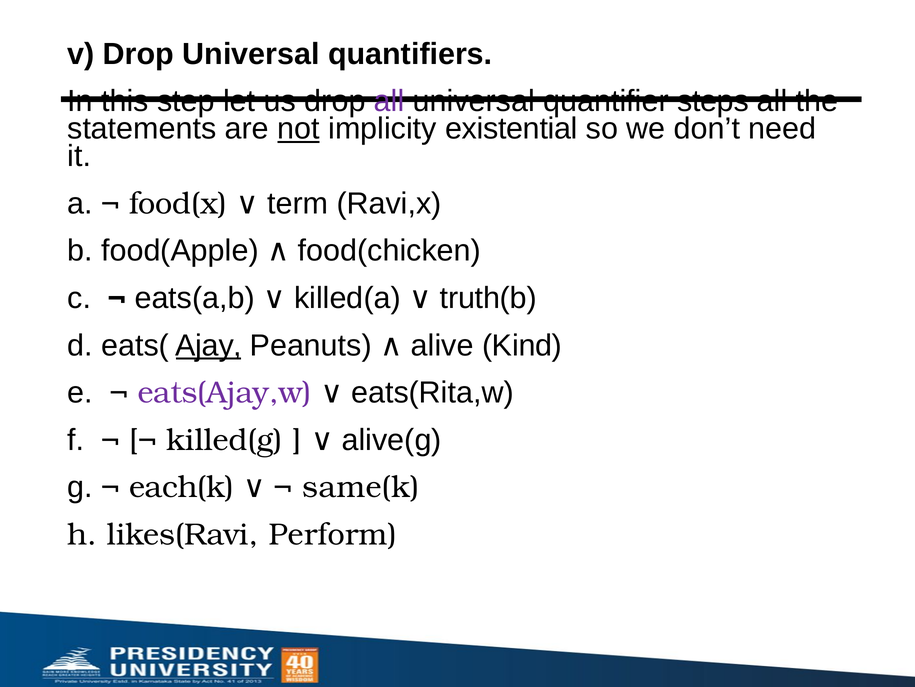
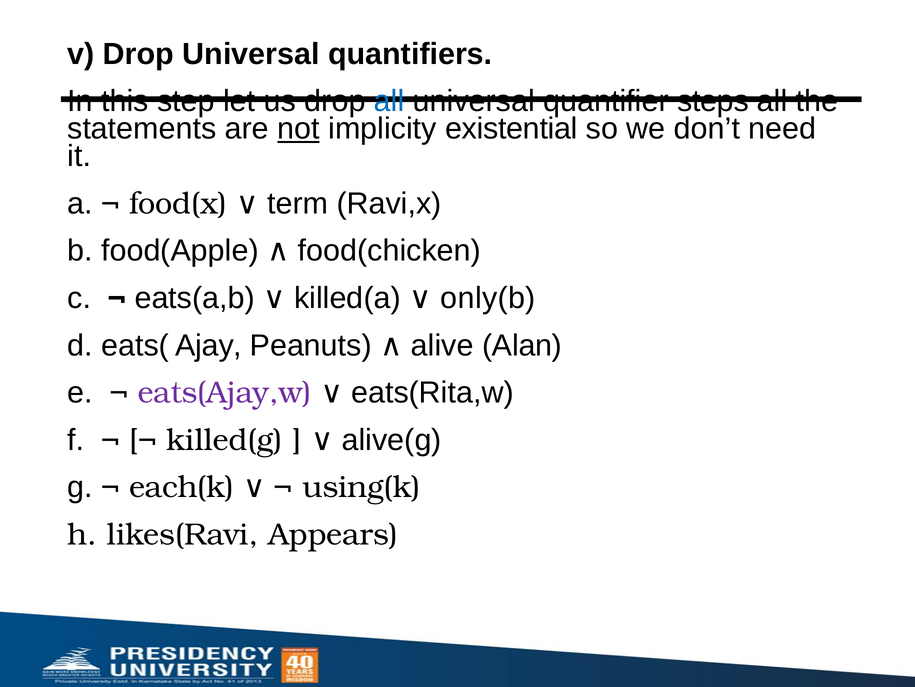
all at (389, 101) colour: purple -> blue
truth(b: truth(b -> only(b
Ajay underline: present -> none
Kind: Kind -> Alan
same(k: same(k -> using(k
Perform: Perform -> Appears
